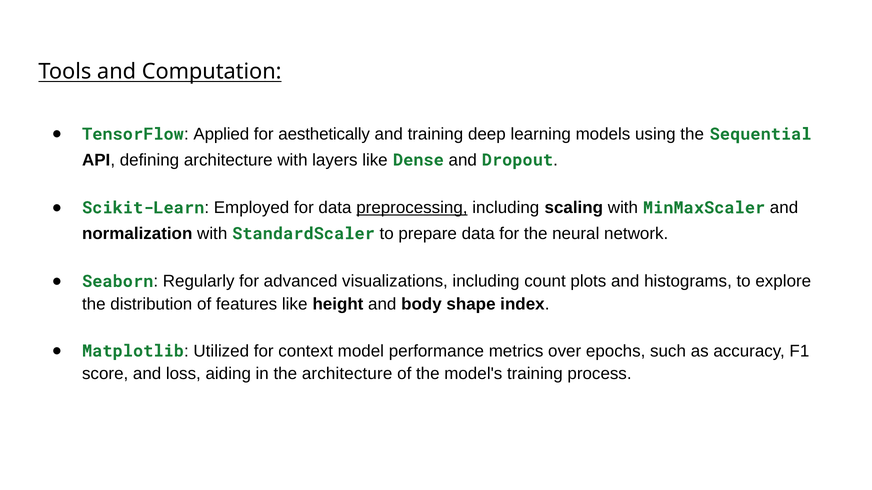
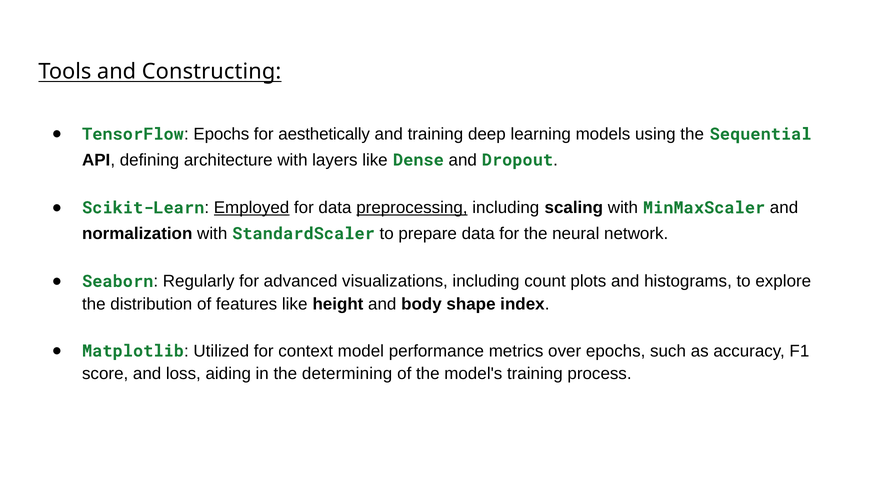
Computation: Computation -> Constructing
TensorFlow Applied: Applied -> Epochs
Employed underline: none -> present
the architecture: architecture -> determining
